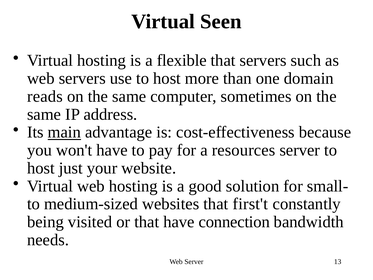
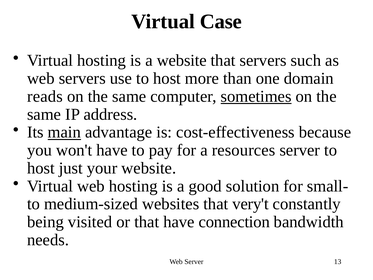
Seen: Seen -> Case
a flexible: flexible -> website
sometimes underline: none -> present
first't: first't -> very't
